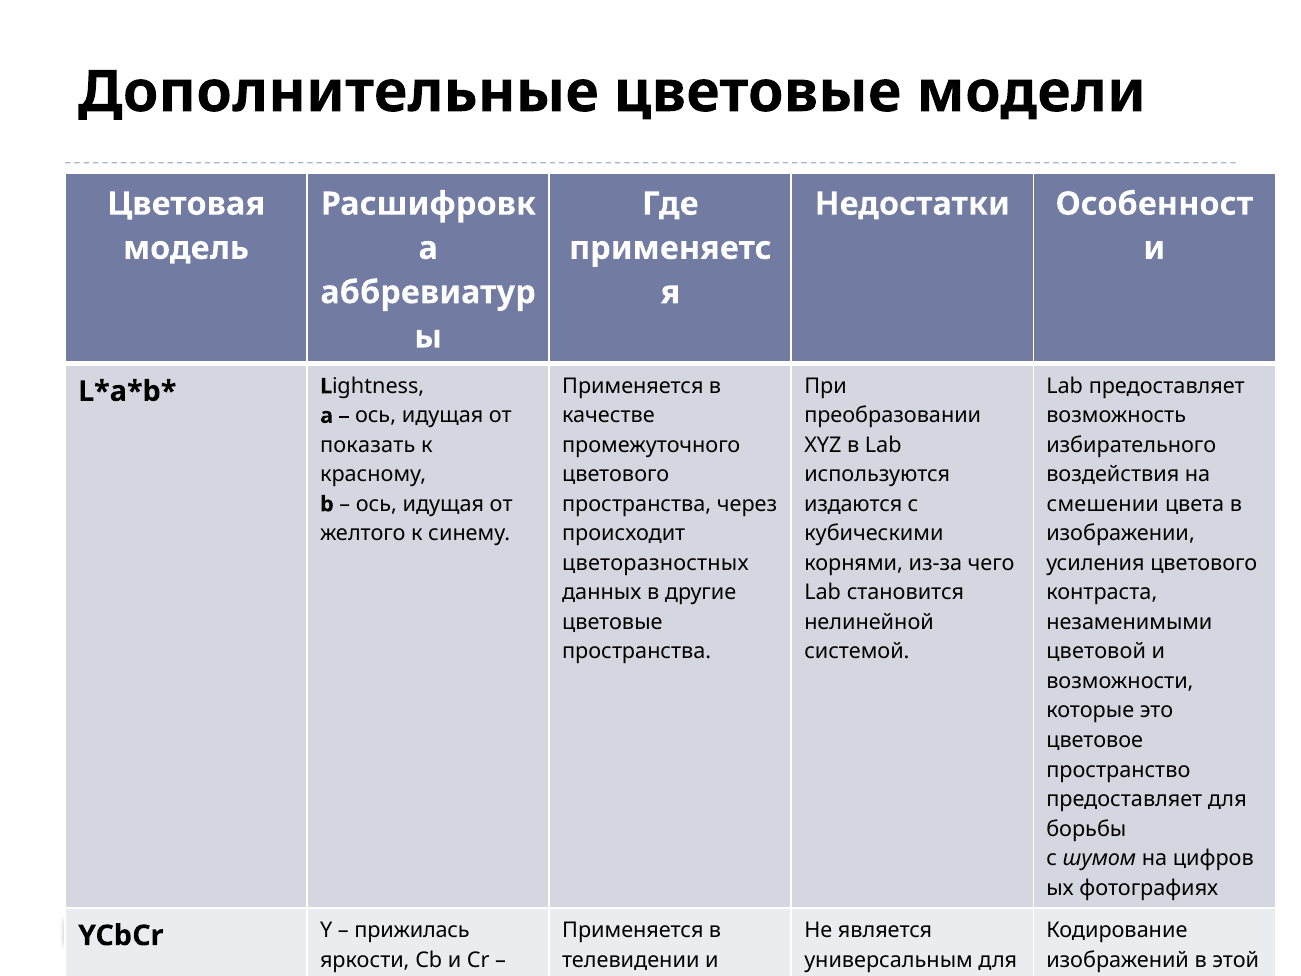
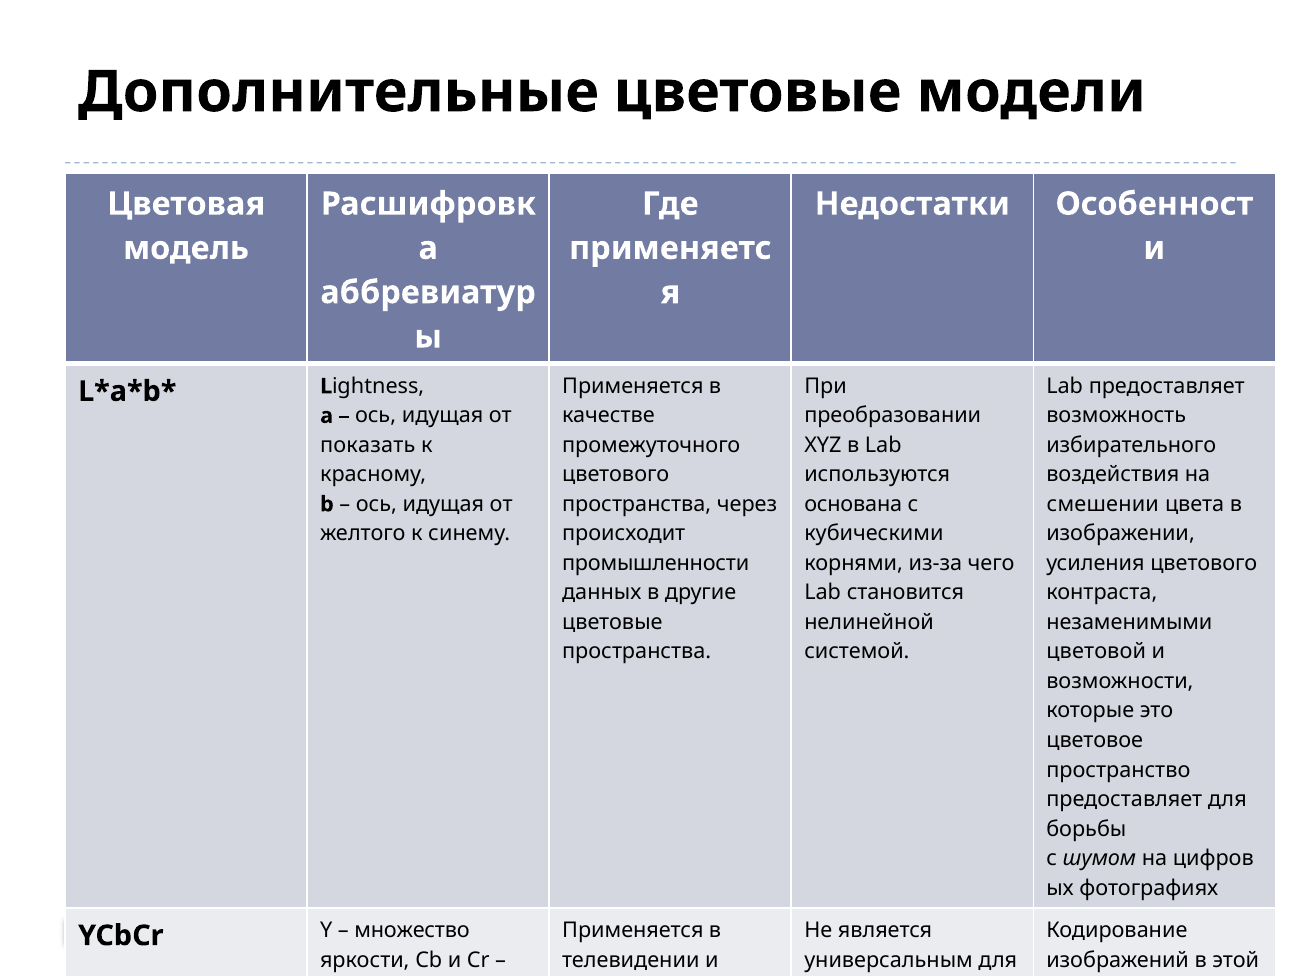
издаются: издаются -> основана
цветоразностных at (655, 563): цветоразностных -> промышленности
прижилась: прижилась -> множество
